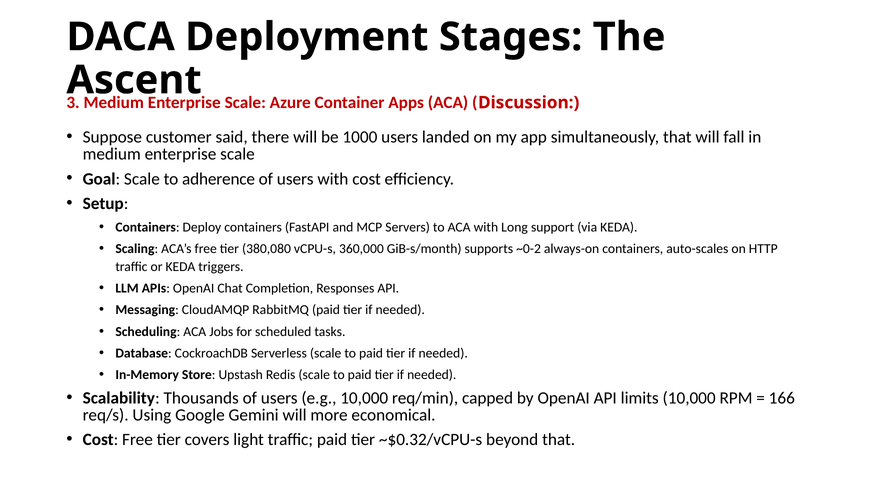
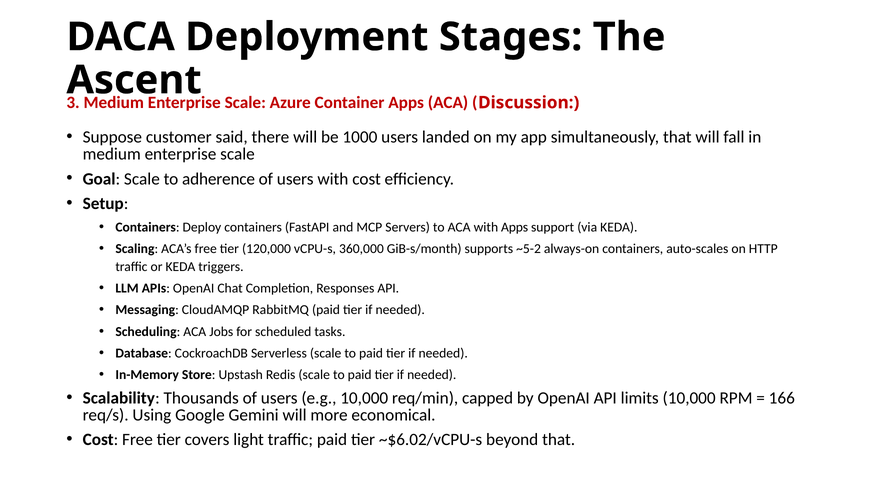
with Long: Long -> Apps
380,080: 380,080 -> 120,000
~0-2: ~0-2 -> ~5-2
~$0.32/vCPU-s: ~$0.32/vCPU-s -> ~$6.02/vCPU-s
